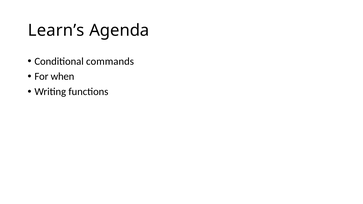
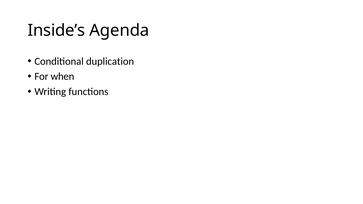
Learn’s: Learn’s -> Inside’s
commands: commands -> duplication
